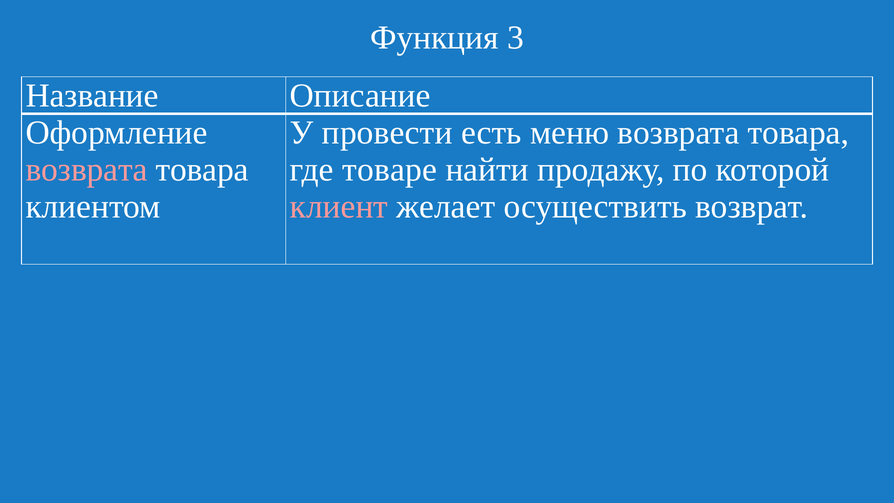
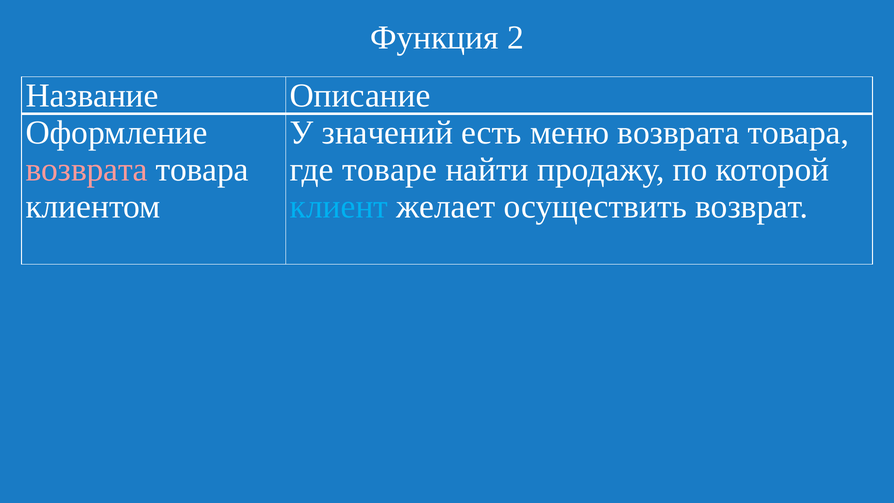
3: 3 -> 2
провести: провести -> значений
клиент colour: pink -> light blue
